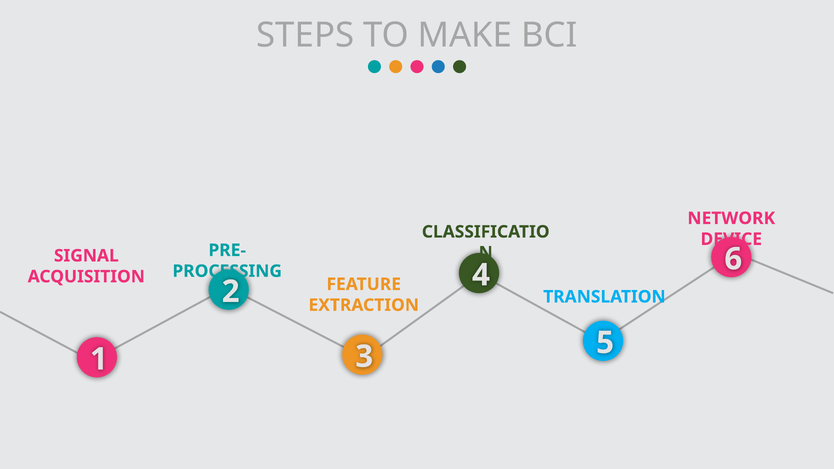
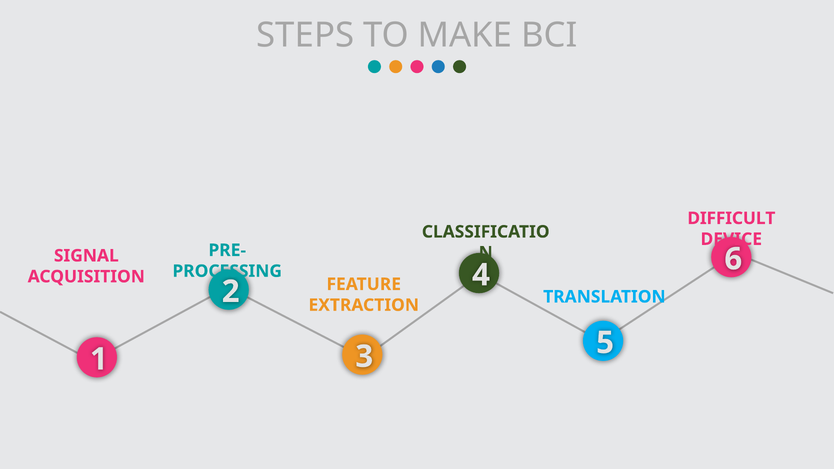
NETWORK: NETWORK -> DIFFICULT
